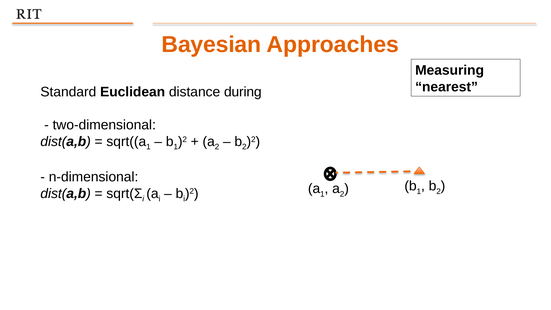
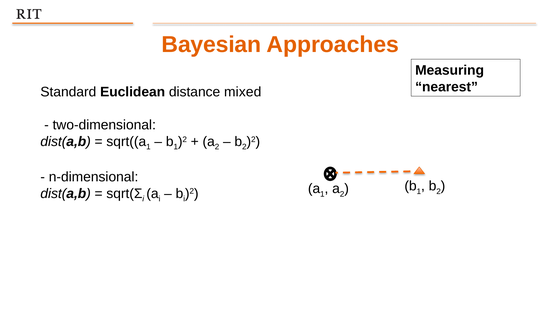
during: during -> mixed
